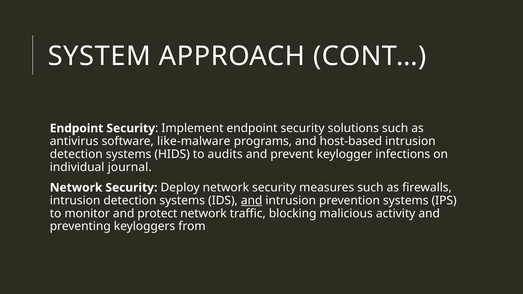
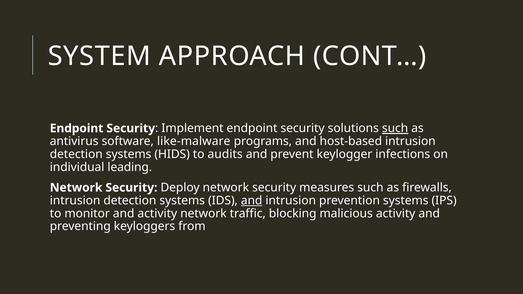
such at (395, 128) underline: none -> present
journal: journal -> leading
and protect: protect -> activity
